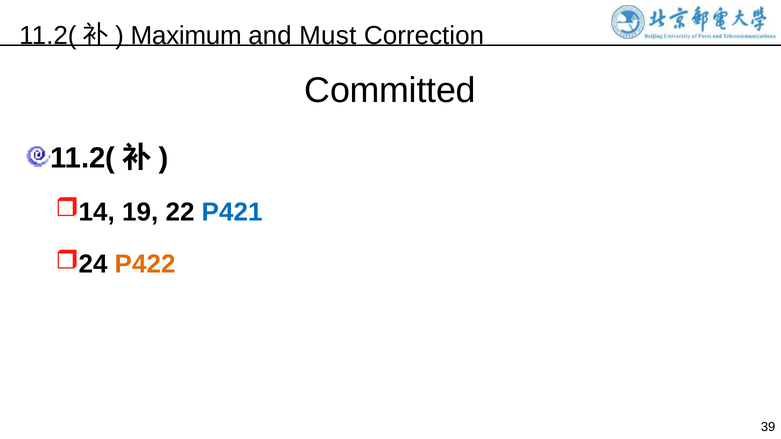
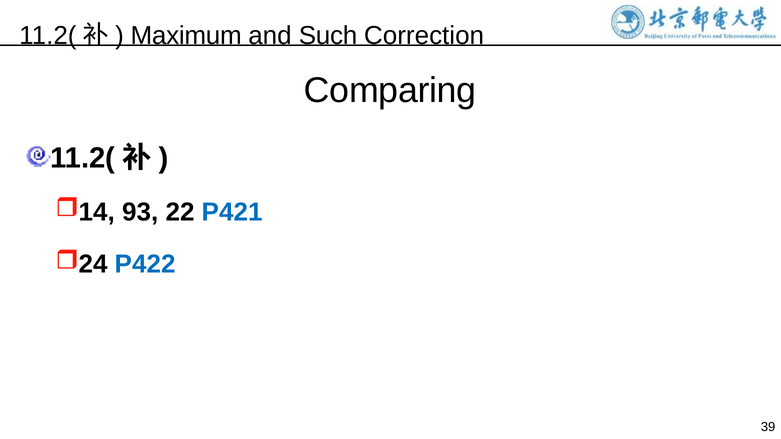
Must: Must -> Such
Committed: Committed -> Comparing
19: 19 -> 93
P422 colour: orange -> blue
